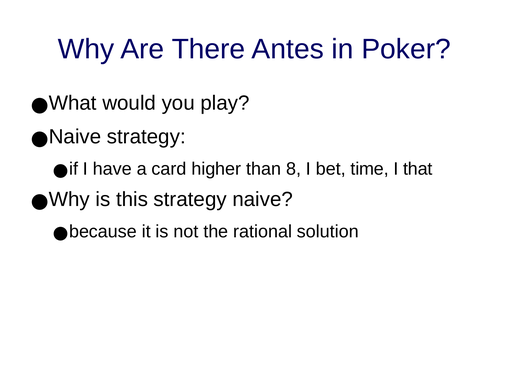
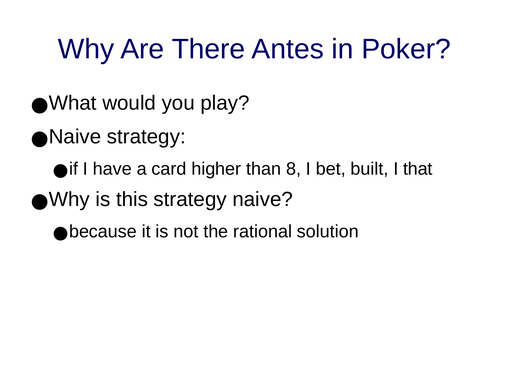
time: time -> built
